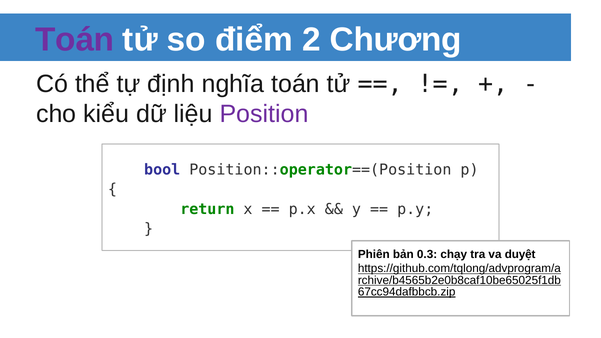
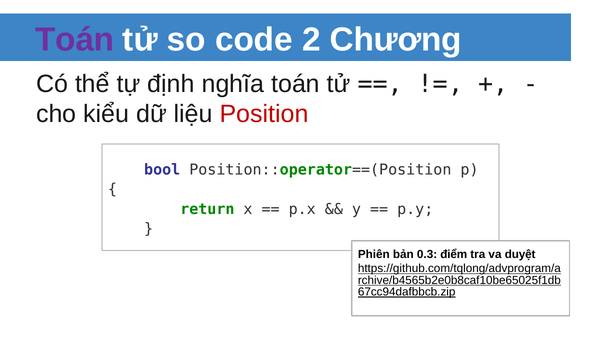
điểm: điểm -> code
Position colour: purple -> red
chạy: chạy -> điểm
